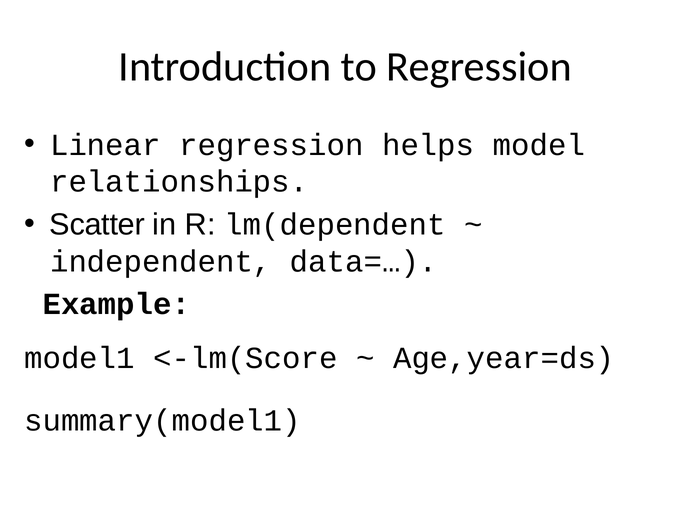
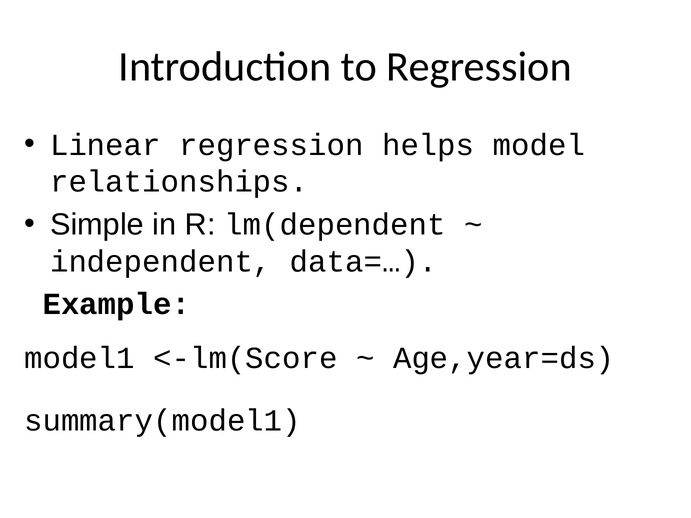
Scatter: Scatter -> Simple
